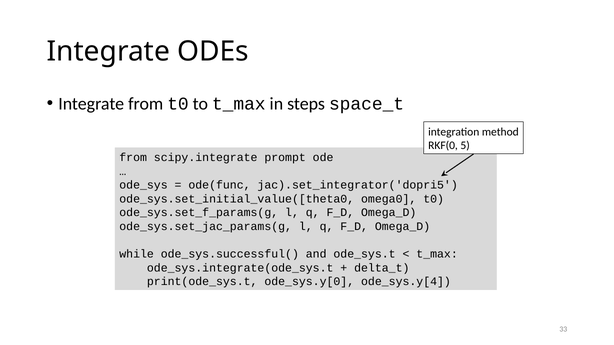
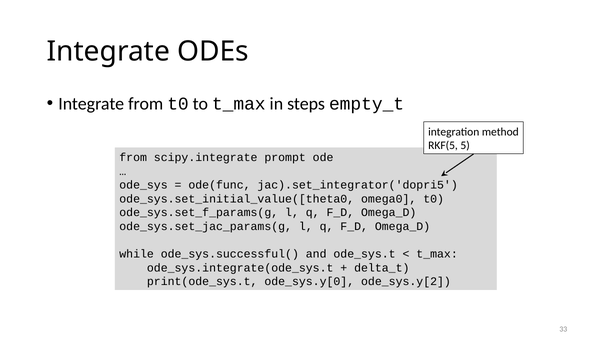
space_t: space_t -> empty_t
RKF(0: RKF(0 -> RKF(5
ode_sys.y[4: ode_sys.y[4 -> ode_sys.y[2
